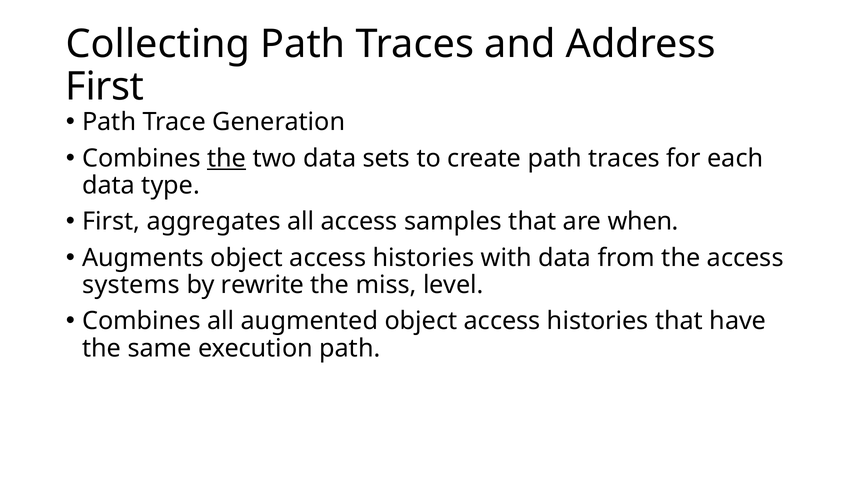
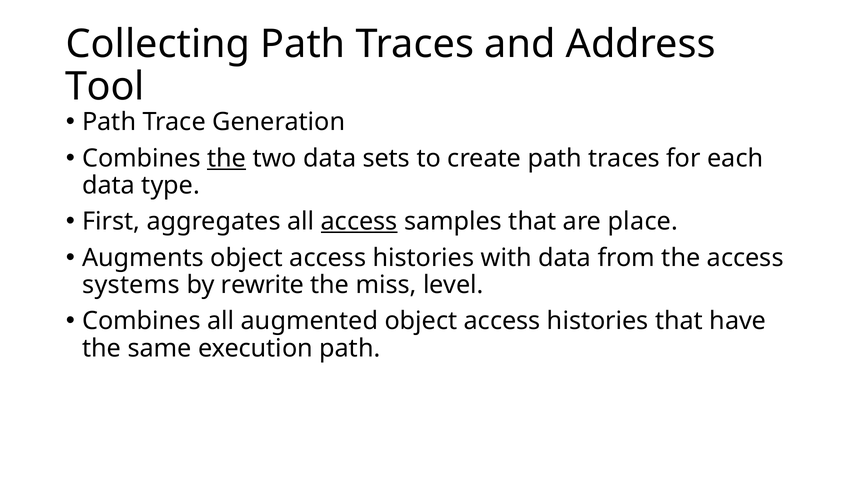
First at (105, 87): First -> Tool
access at (359, 222) underline: none -> present
when: when -> place
